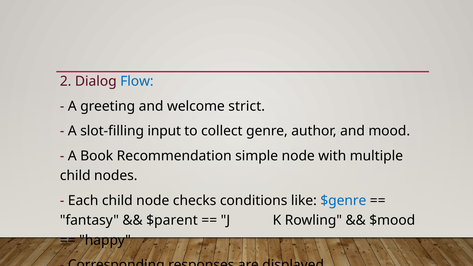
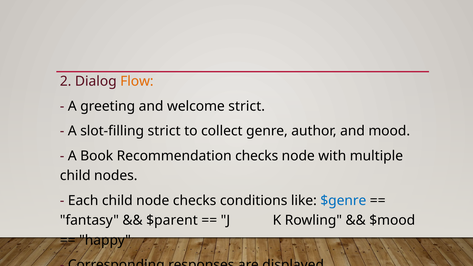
Flow colour: blue -> orange
slot-filling input: input -> strict
Recommendation simple: simple -> checks
